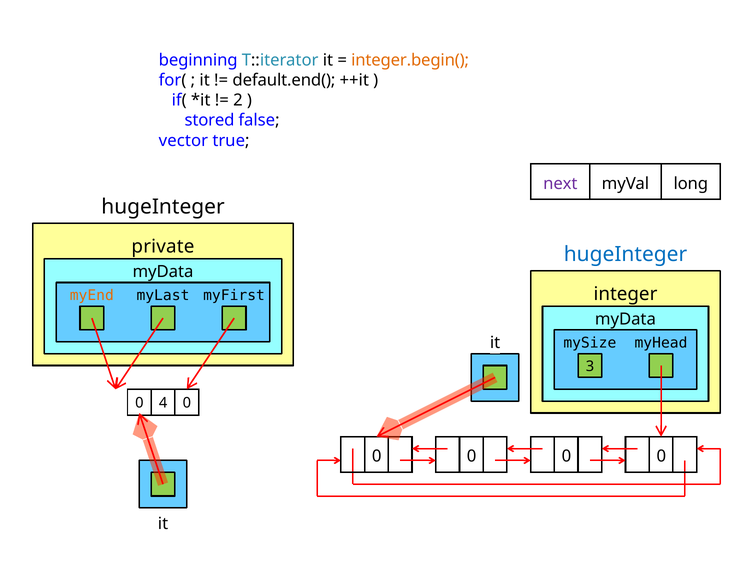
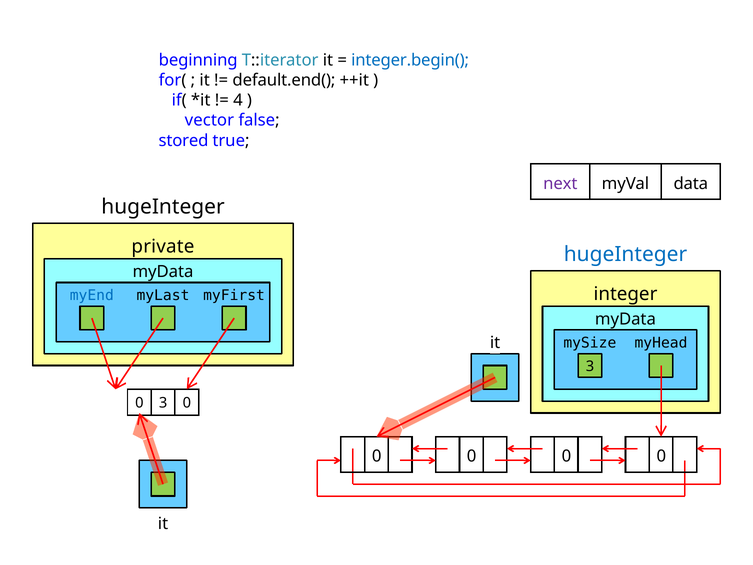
integer.begin( colour: orange -> blue
2: 2 -> 4
stored: stored -> vector
vector: vector -> stored
long: long -> data
myEnd colour: orange -> blue
0 4: 4 -> 3
